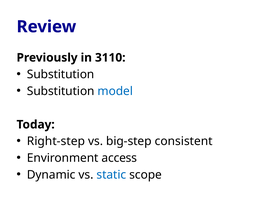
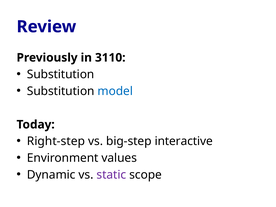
consistent: consistent -> interactive
access: access -> values
static colour: blue -> purple
